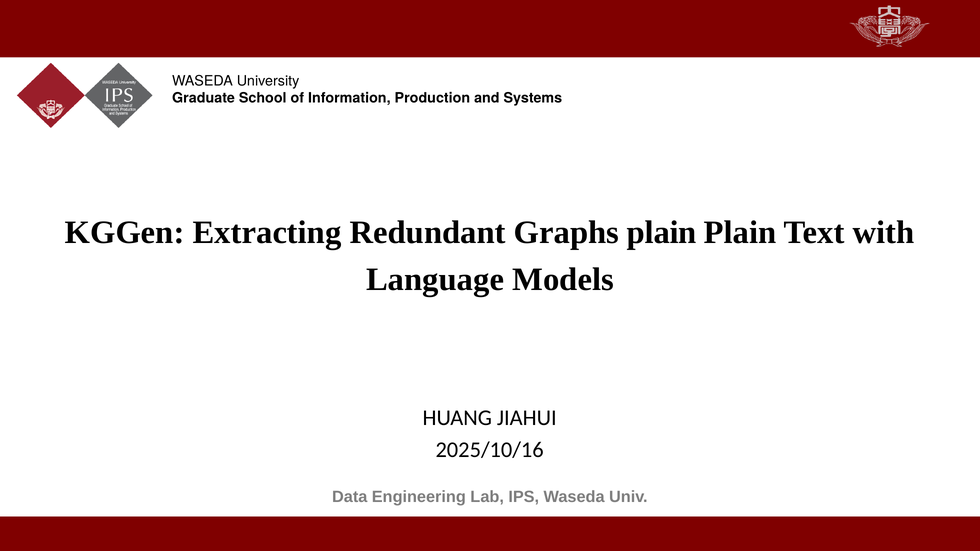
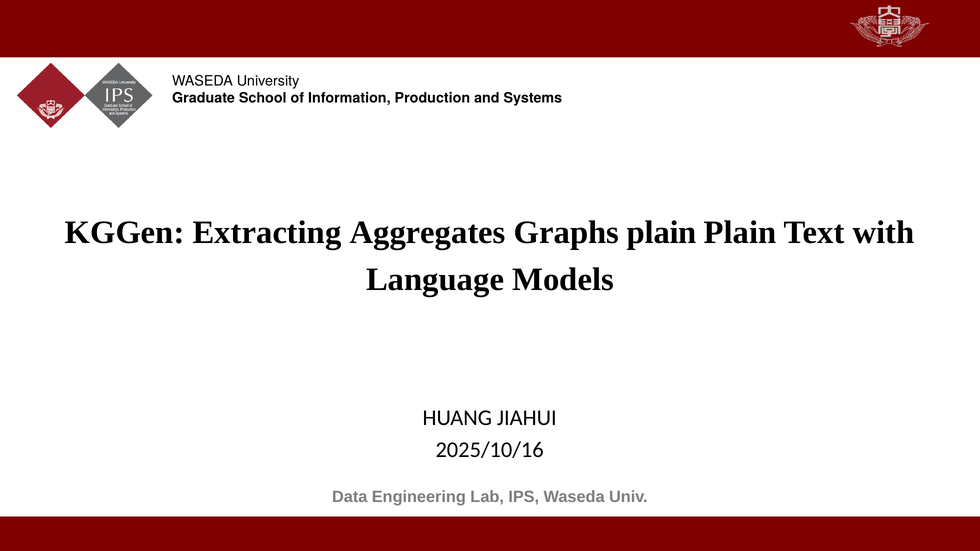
Redundant: Redundant -> Aggregates
